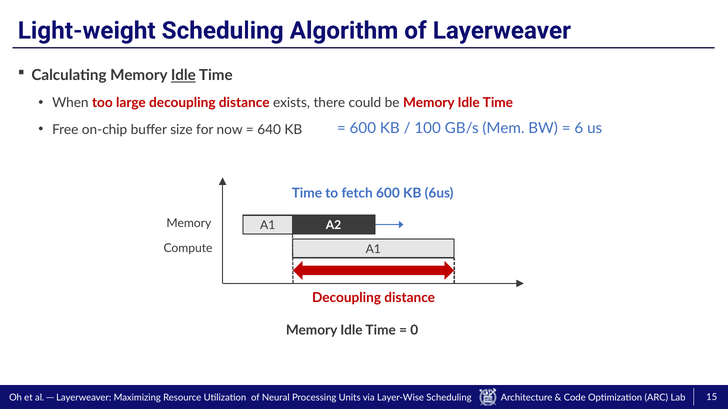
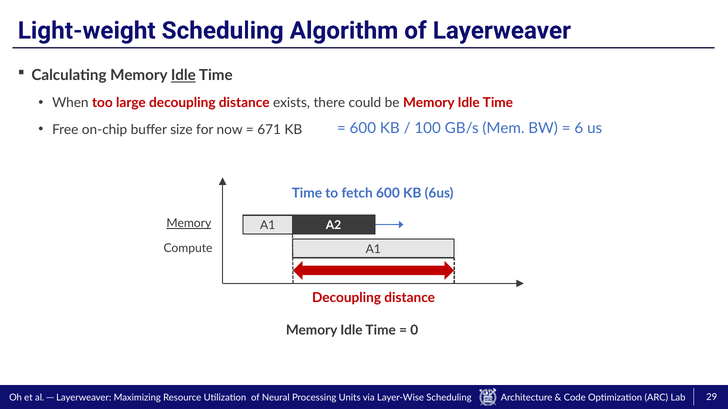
640: 640 -> 671
Memory at (189, 223) underline: none -> present
15: 15 -> 29
